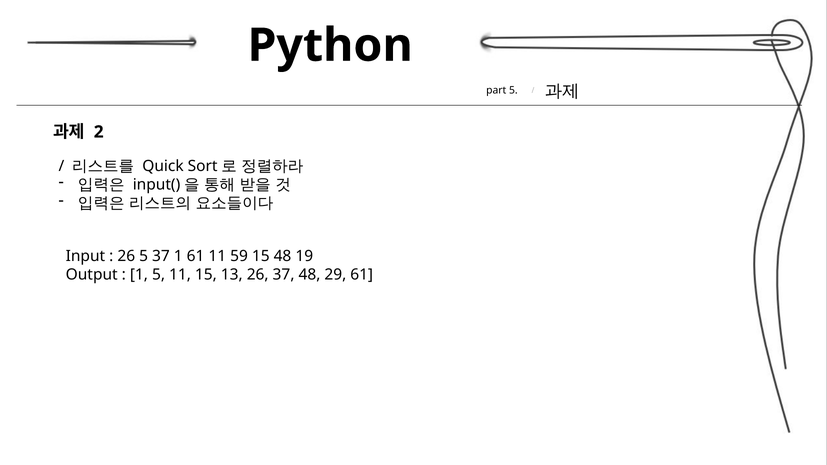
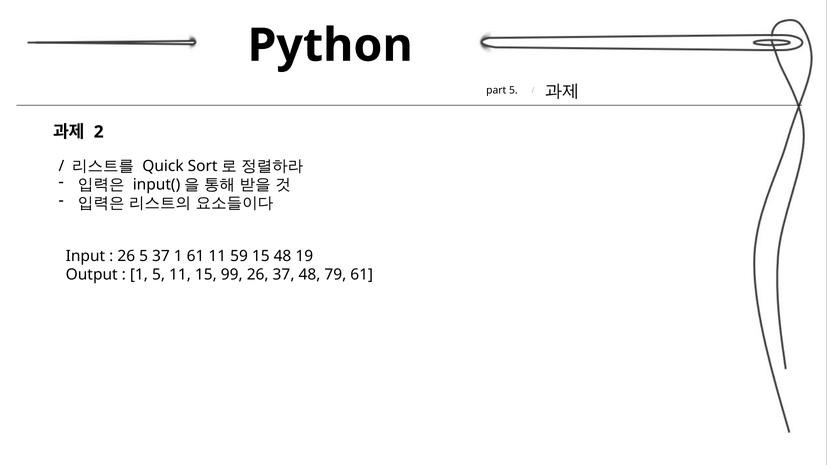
13: 13 -> 99
29: 29 -> 79
